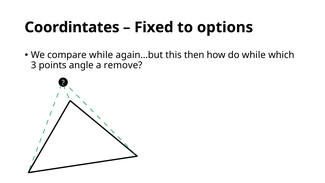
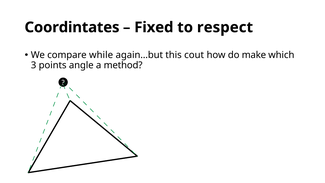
options: options -> respect
then: then -> cout
do while: while -> make
remove: remove -> method
